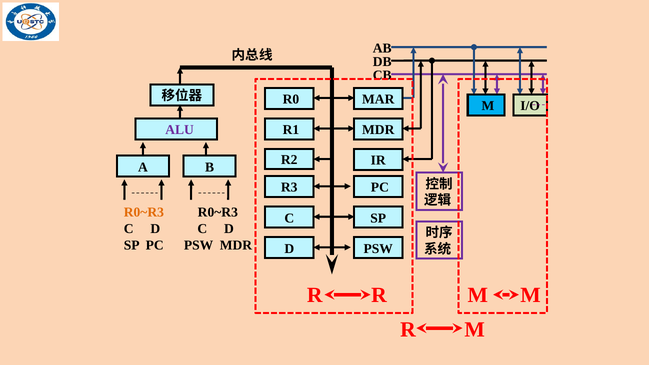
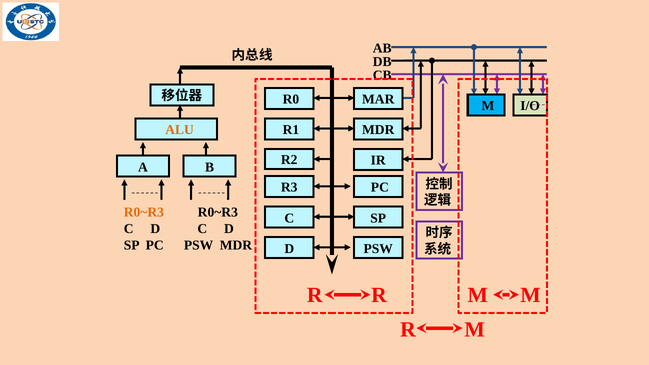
ALU colour: purple -> orange
